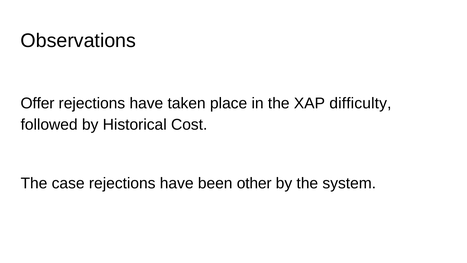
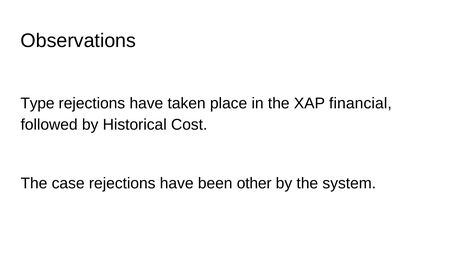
Offer: Offer -> Type
difficulty: difficulty -> financial
